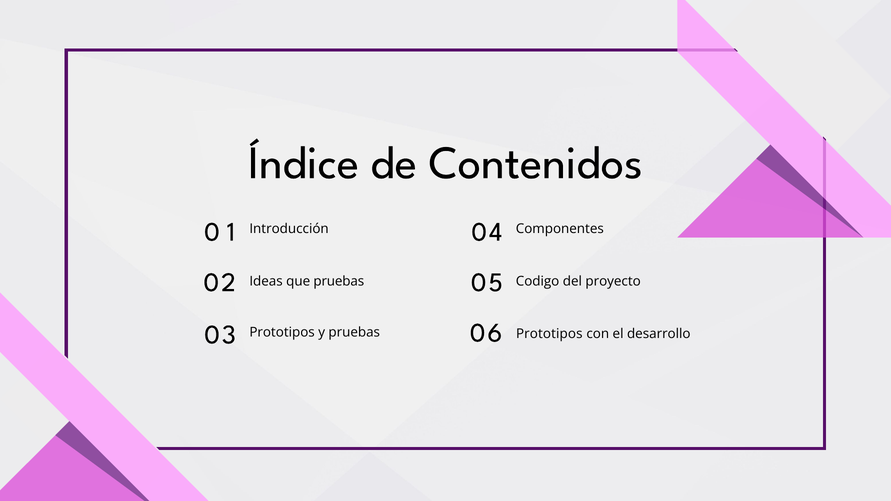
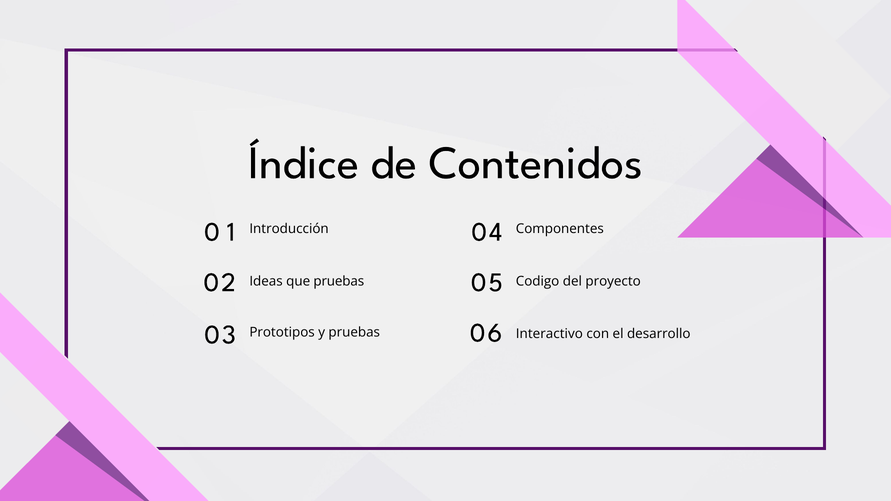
Prototipos at (549, 334): Prototipos -> Interactivo
